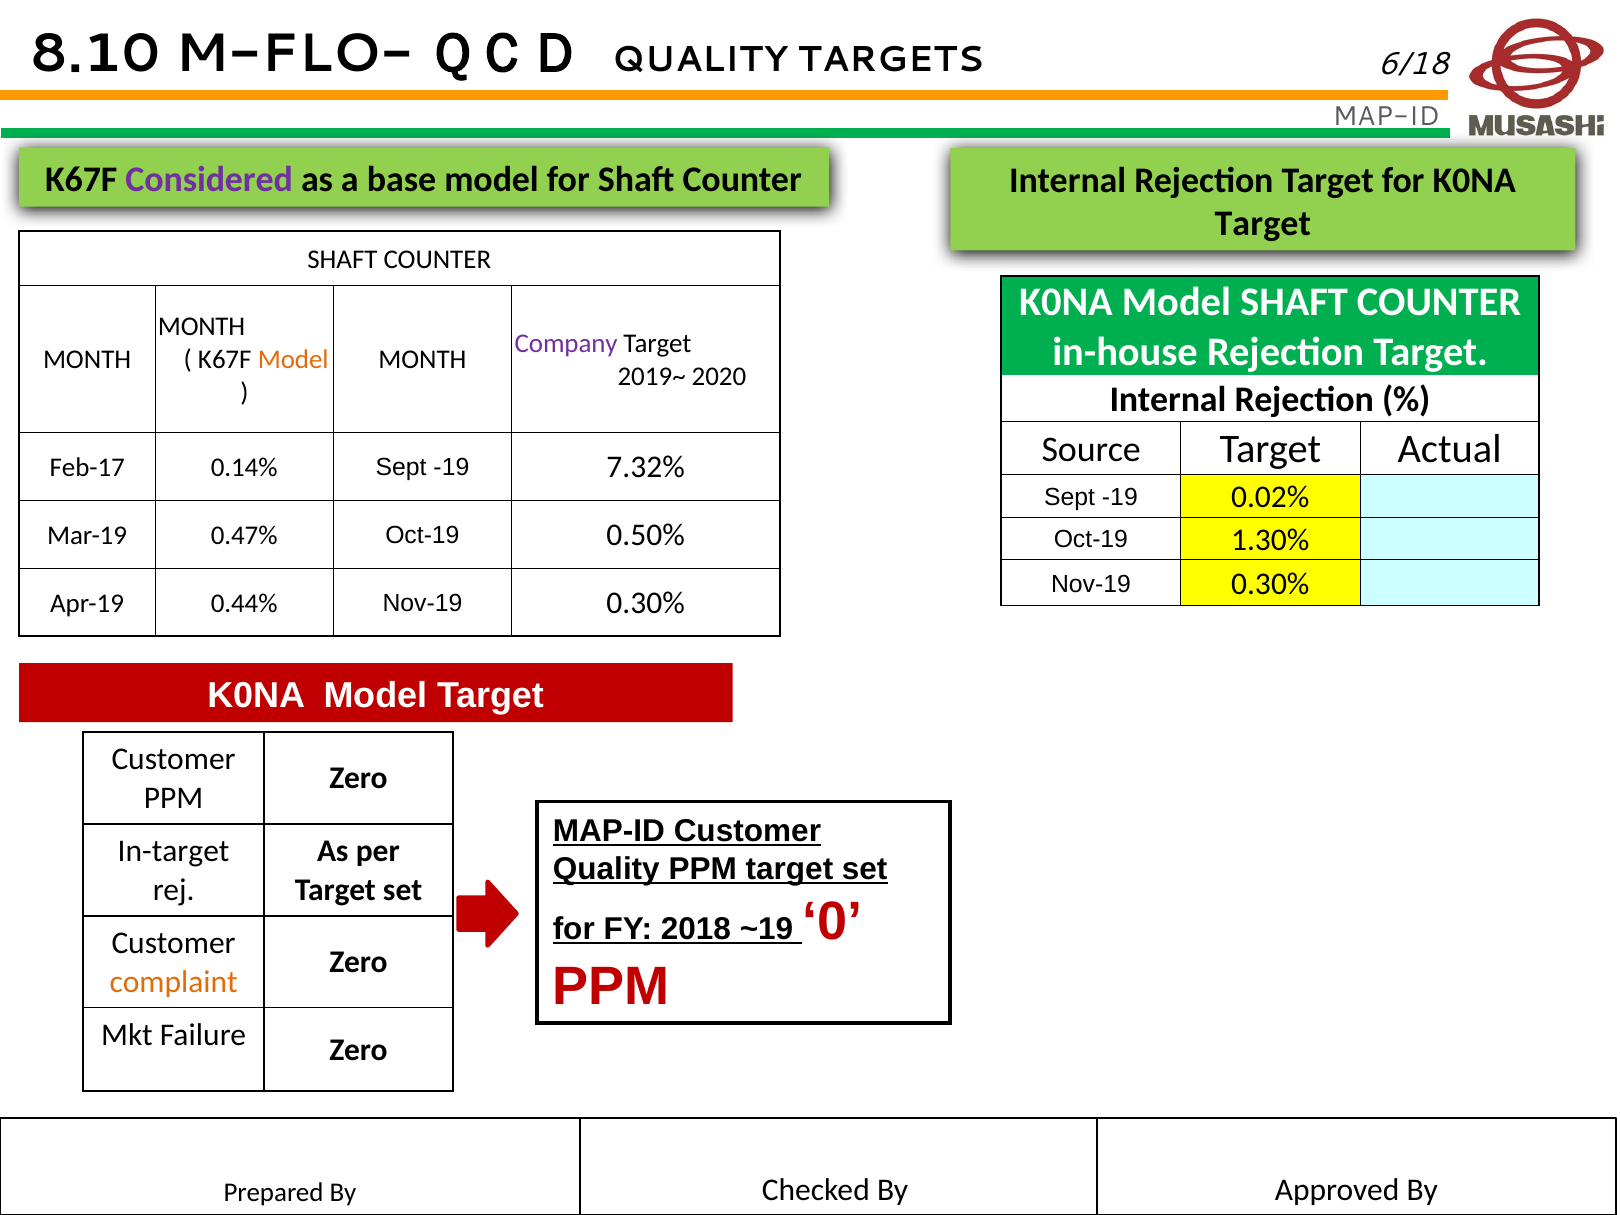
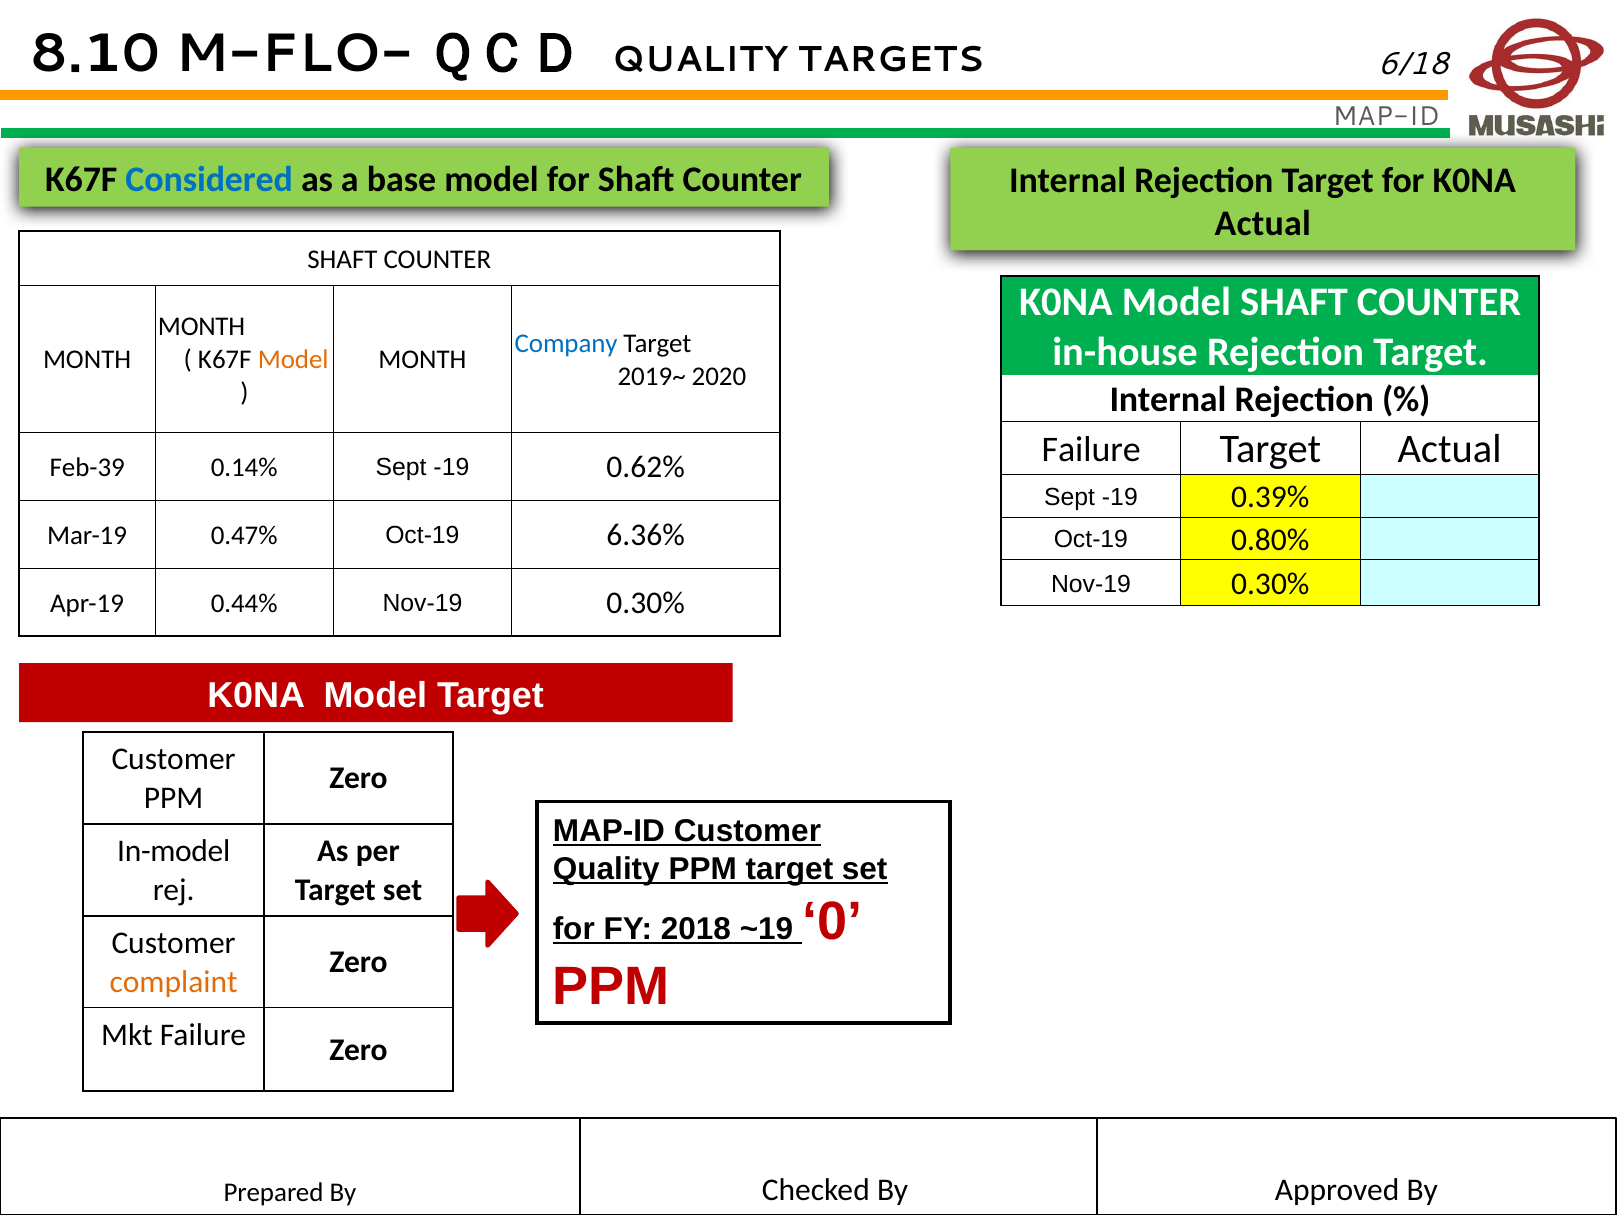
Considered colour: purple -> blue
Target at (1263, 223): Target -> Actual
Company colour: purple -> blue
Source at (1091, 449): Source -> Failure
Feb-17: Feb-17 -> Feb-39
7.32%: 7.32% -> 0.62%
0.02%: 0.02% -> 0.39%
0.50%: 0.50% -> 6.36%
1.30%: 1.30% -> 0.80%
In-target: In-target -> In-model
